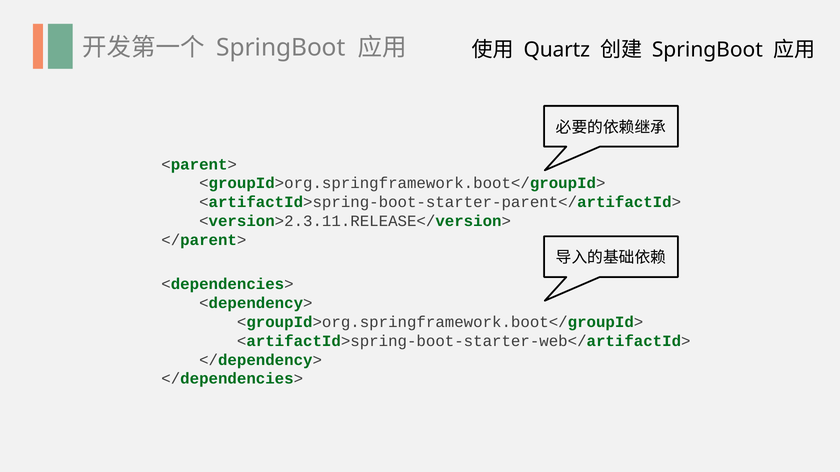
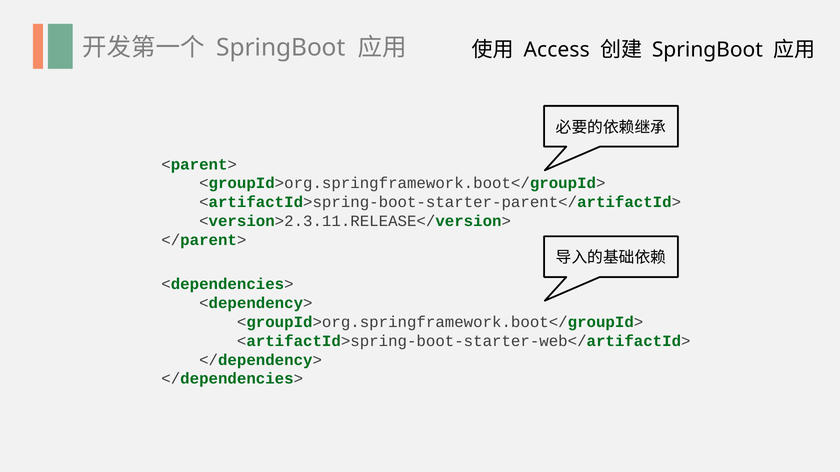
Quartz: Quartz -> Access
